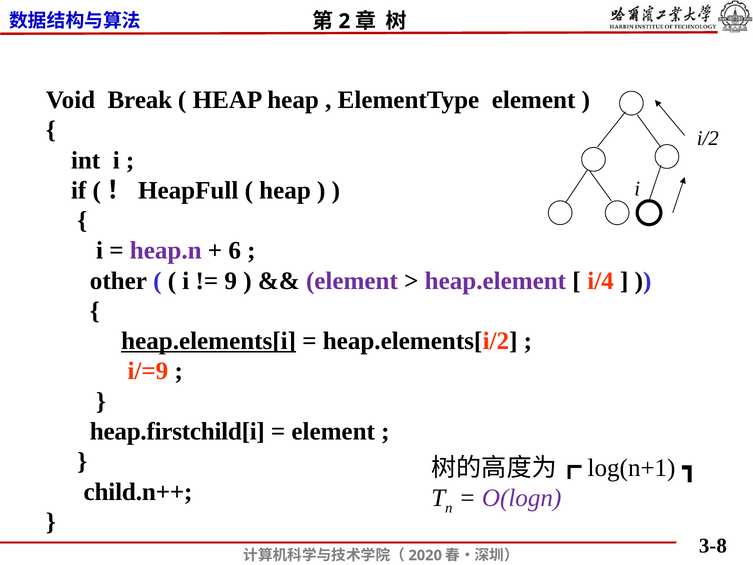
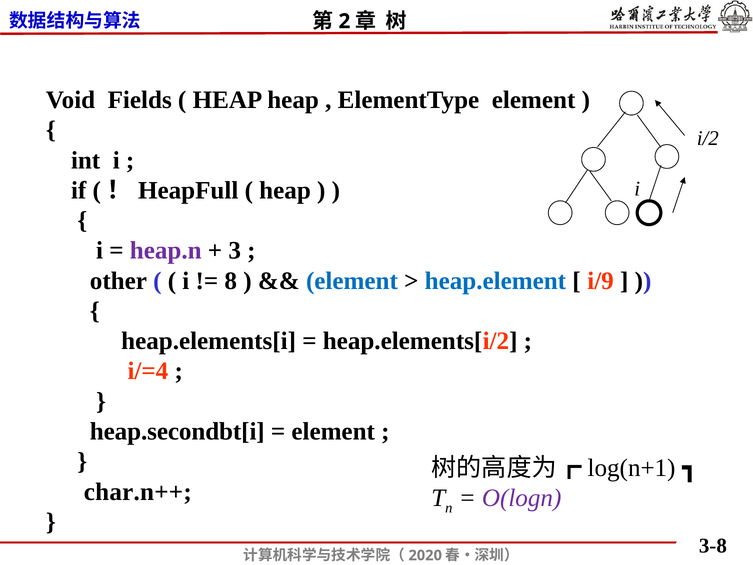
Break: Break -> Fields
6: 6 -> 3
9: 9 -> 8
element at (352, 281) colour: purple -> blue
heap.element colour: purple -> blue
i/4: i/4 -> i/9
heap.elements[i underline: present -> none
i/=9: i/=9 -> i/=4
heap.firstchild[i: heap.firstchild[i -> heap.secondbt[i
child.n++: child.n++ -> char.n++
